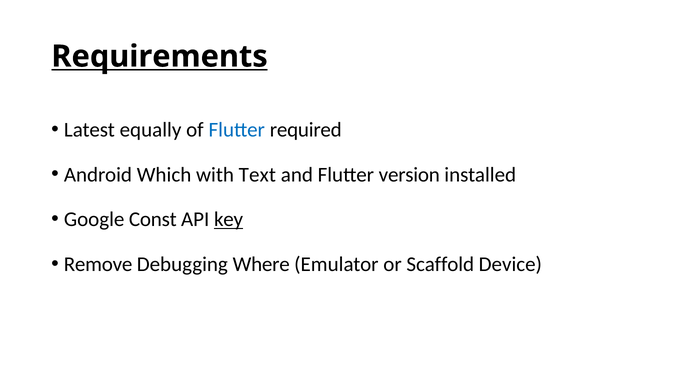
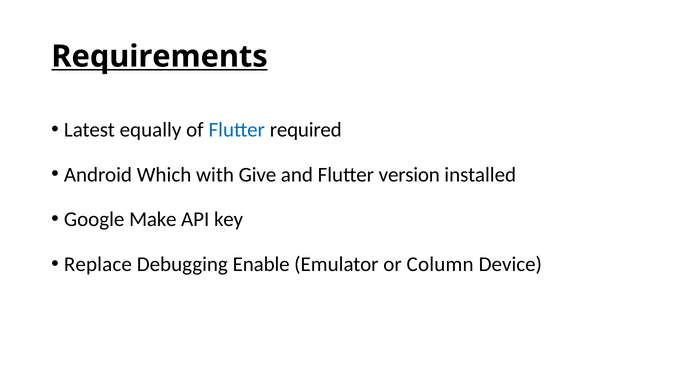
Text: Text -> Give
Const: Const -> Make
key underline: present -> none
Remove: Remove -> Replace
Where: Where -> Enable
Scaffold: Scaffold -> Column
